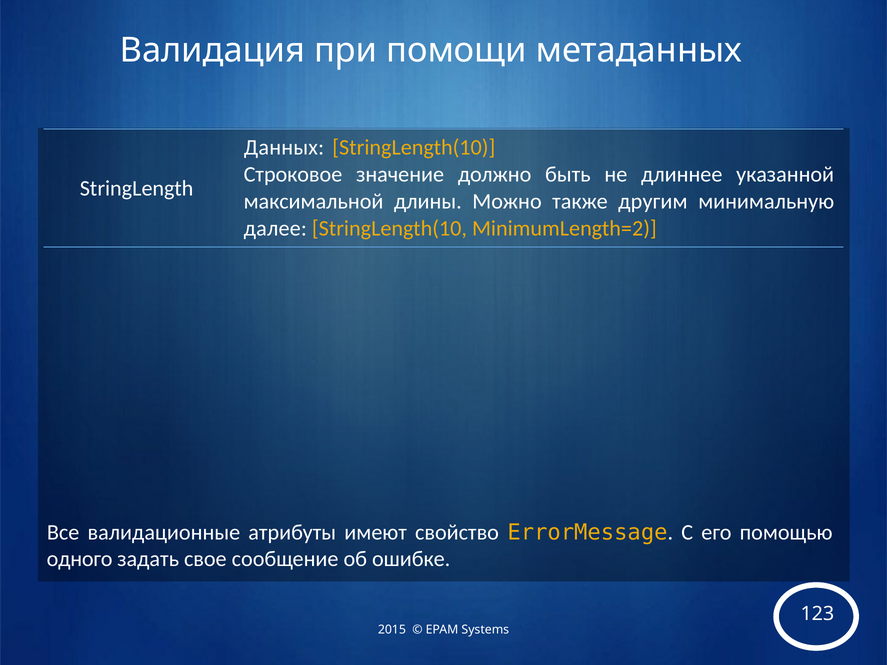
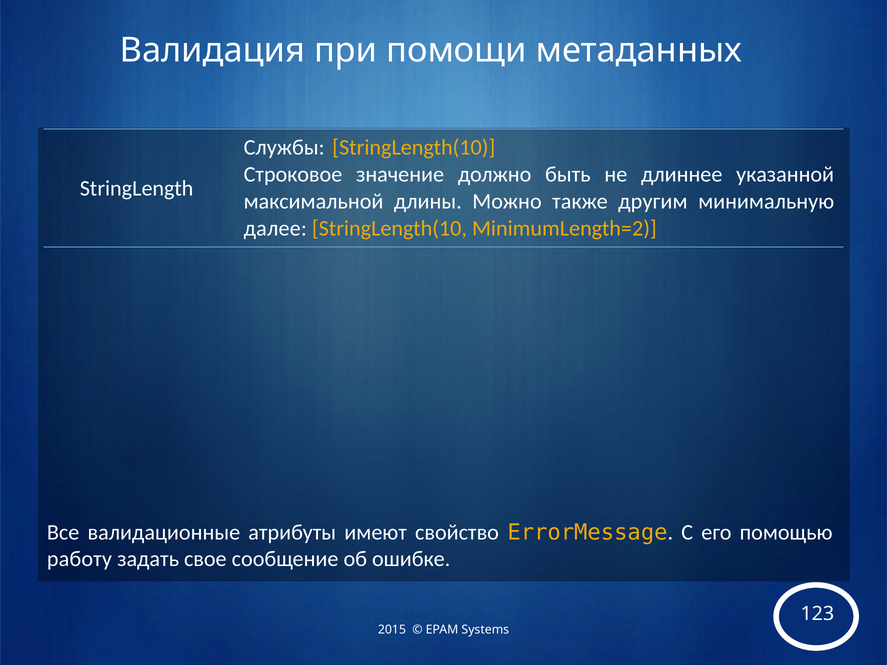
Данных: Данных -> Службы
одного: одного -> работу
